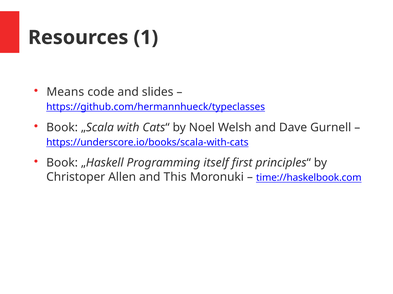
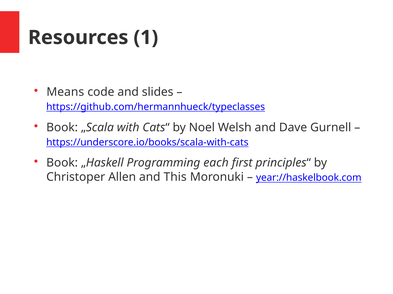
itself: itself -> each
time://haskelbook.com: time://haskelbook.com -> year://haskelbook.com
